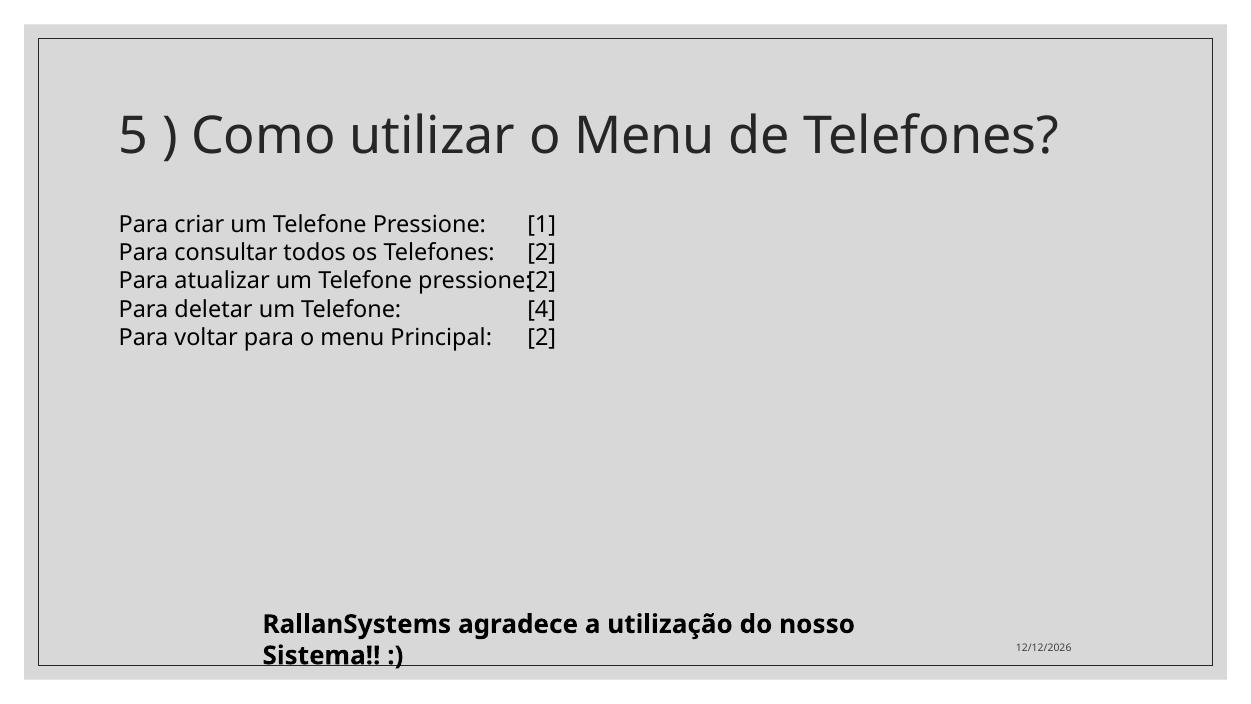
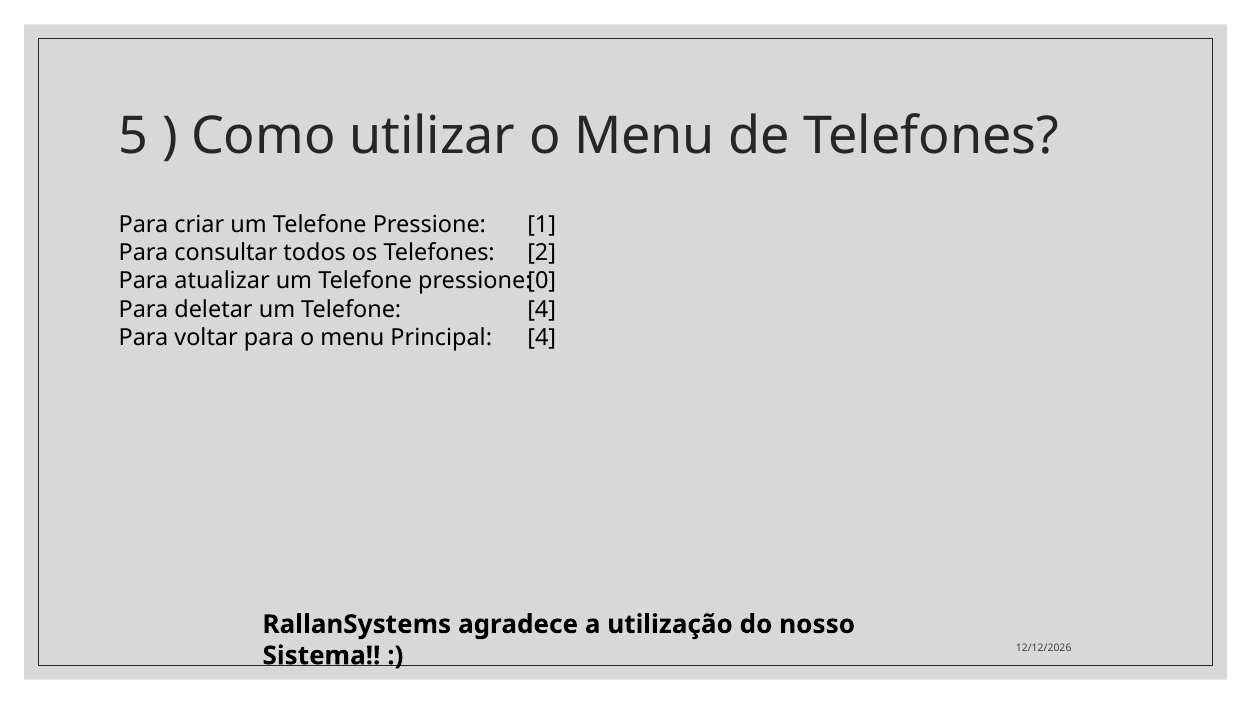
2 at (542, 281): 2 -> 0
2 at (542, 337): 2 -> 4
